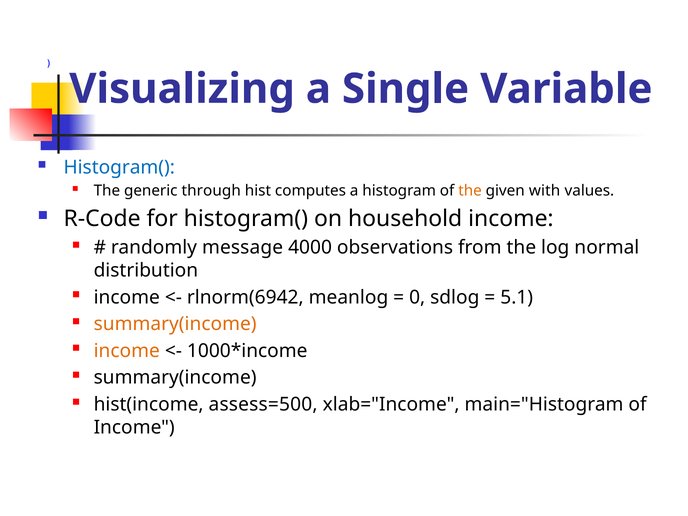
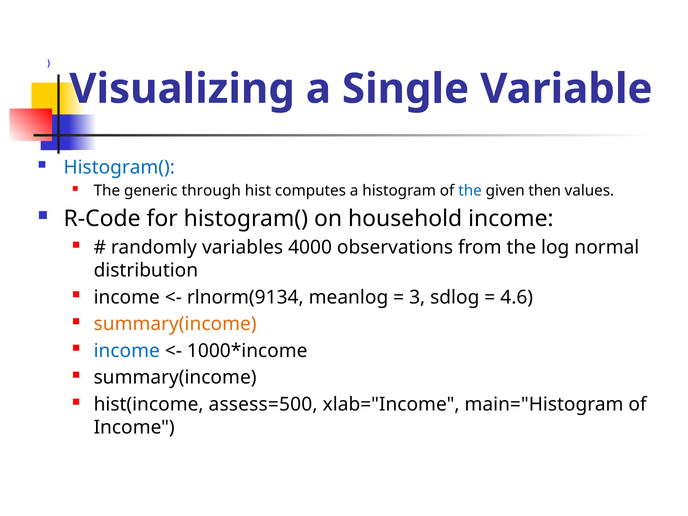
the at (470, 191) colour: orange -> blue
with: with -> then
message: message -> variables
rlnorm(6942: rlnorm(6942 -> rlnorm(9134
0: 0 -> 3
5.1: 5.1 -> 4.6
income at (127, 351) colour: orange -> blue
